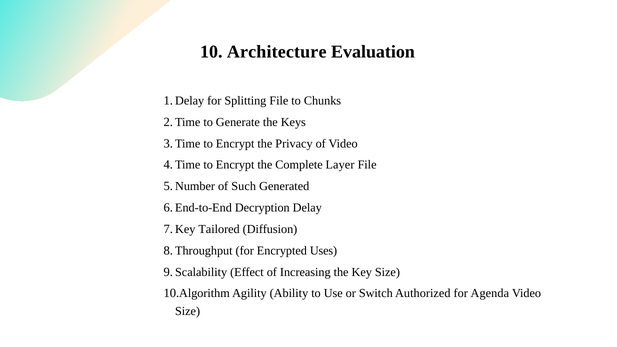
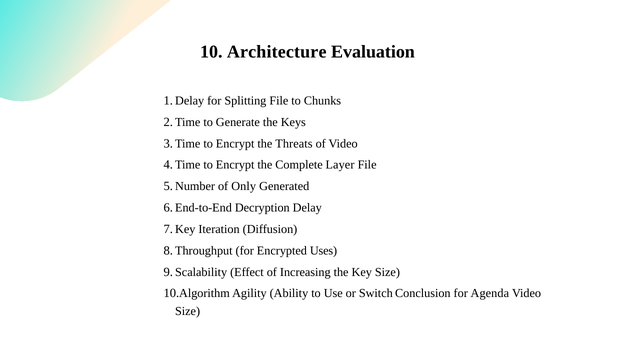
Privacy: Privacy -> Threats
Such: Such -> Only
Tailored: Tailored -> Iteration
Authorized: Authorized -> Conclusion
